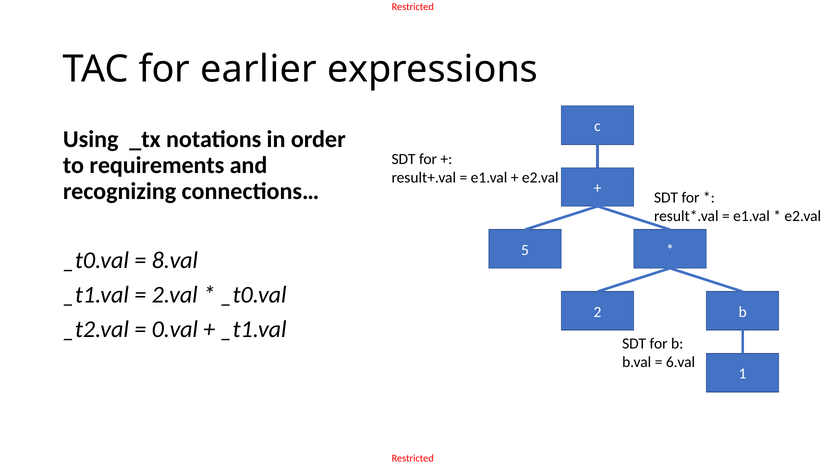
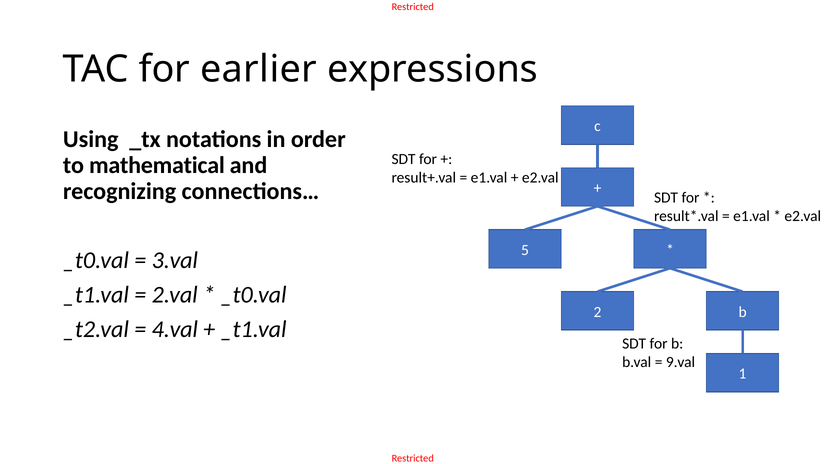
requirements: requirements -> mathematical
8.val: 8.val -> 3.val
0.val: 0.val -> 4.val
6.val: 6.val -> 9.val
